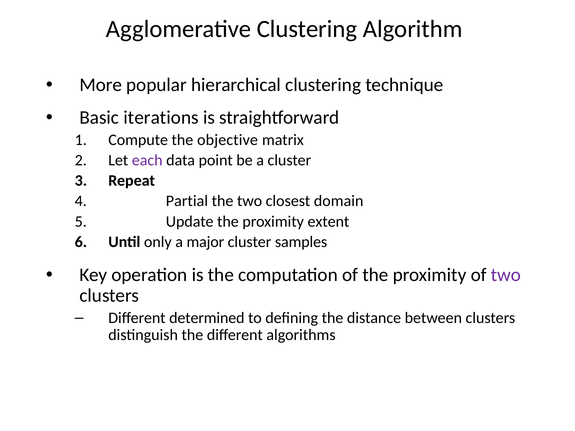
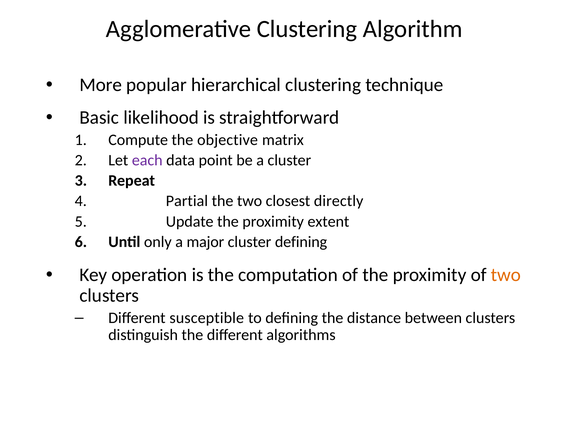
iterations: iterations -> likelihood
domain: domain -> directly
cluster samples: samples -> defining
two at (506, 275) colour: purple -> orange
determined: determined -> susceptible
